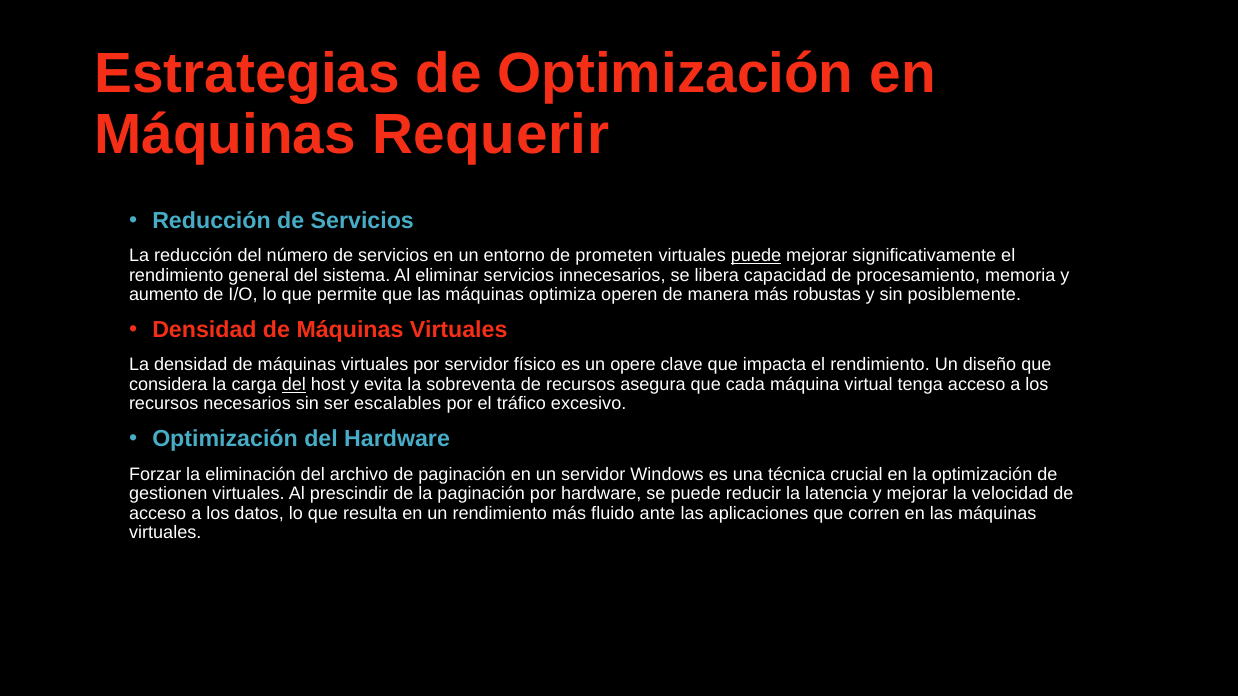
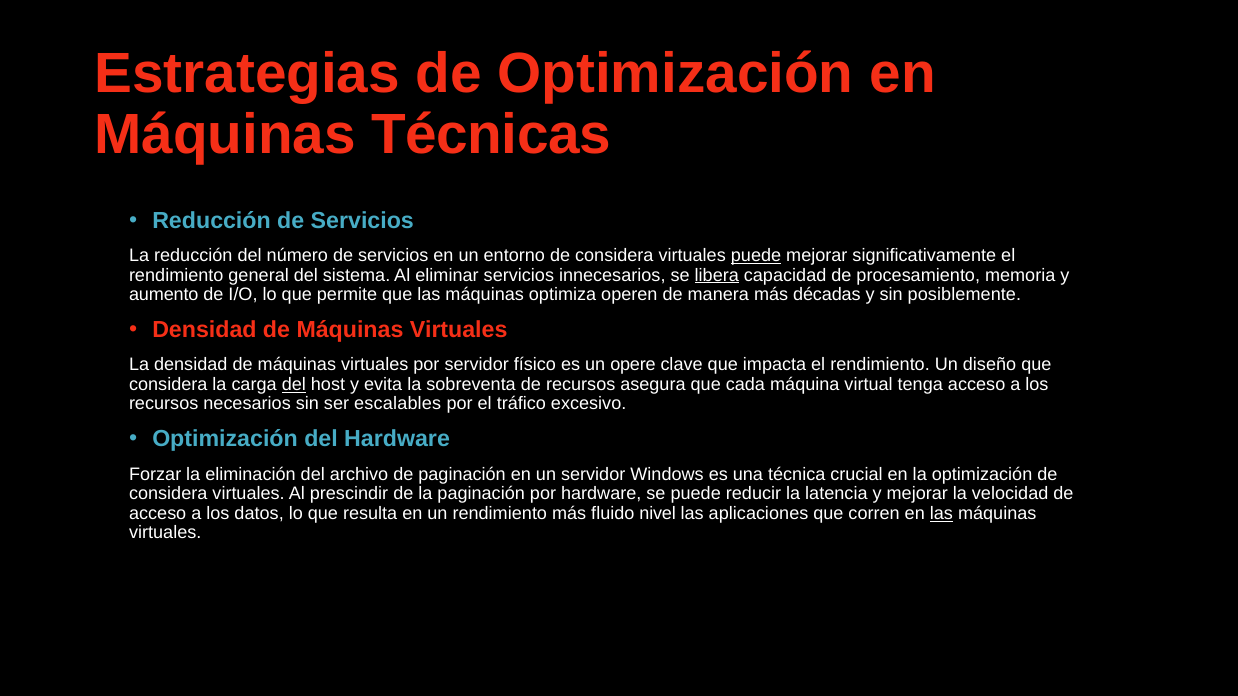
Requerir: Requerir -> Técnicas
entorno de prometen: prometen -> considera
libera underline: none -> present
robustas: robustas -> décadas
gestionen at (168, 494): gestionen -> considera
ante: ante -> nivel
las at (941, 514) underline: none -> present
